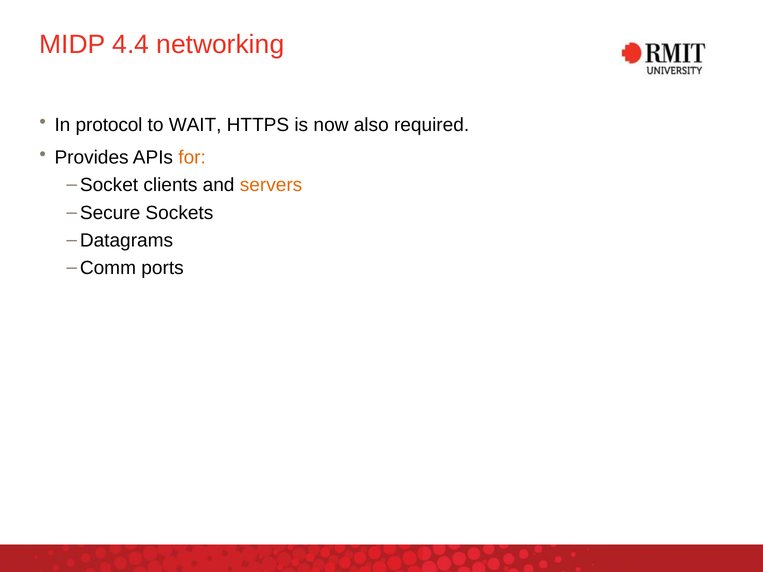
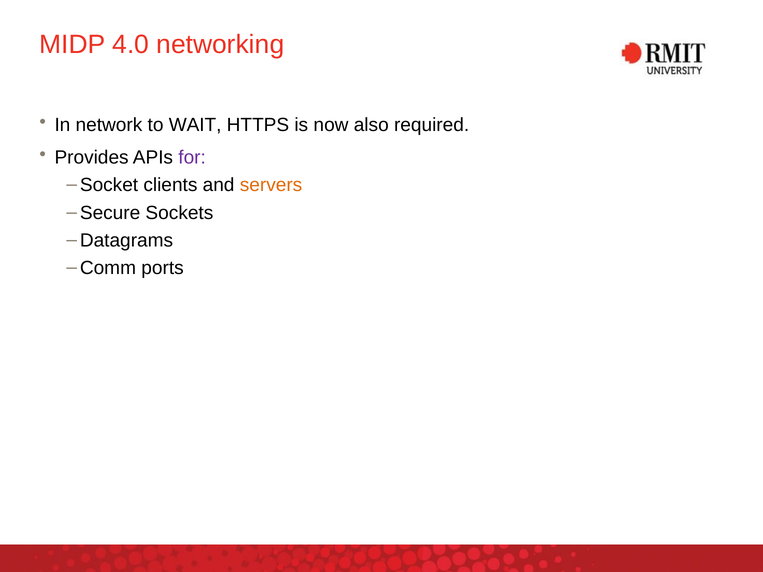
4.4: 4.4 -> 4.0
protocol: protocol -> network
for colour: orange -> purple
